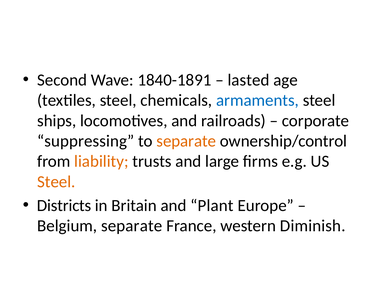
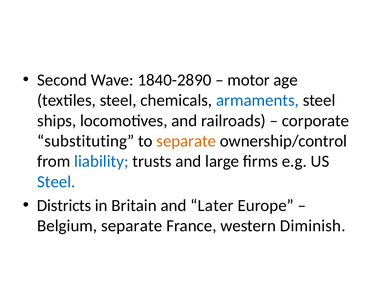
1840-1891: 1840-1891 -> 1840-2890
lasted: lasted -> motor
suppressing: suppressing -> substituting
liability colour: orange -> blue
Steel at (56, 182) colour: orange -> blue
Plant: Plant -> Later
